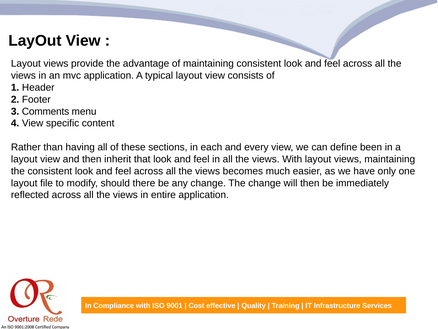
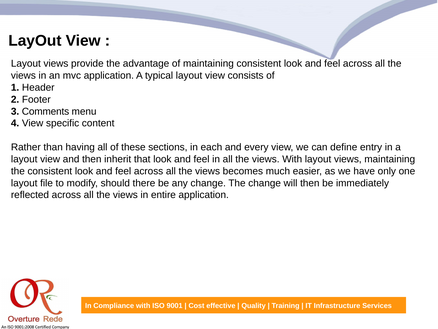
been: been -> entry
